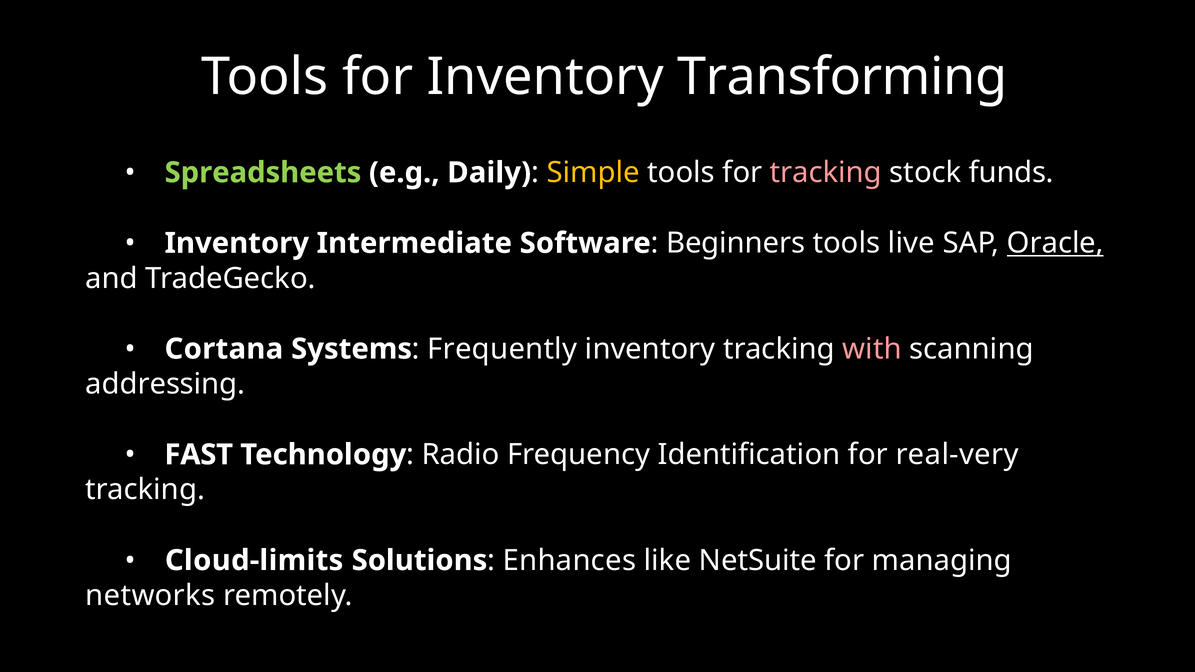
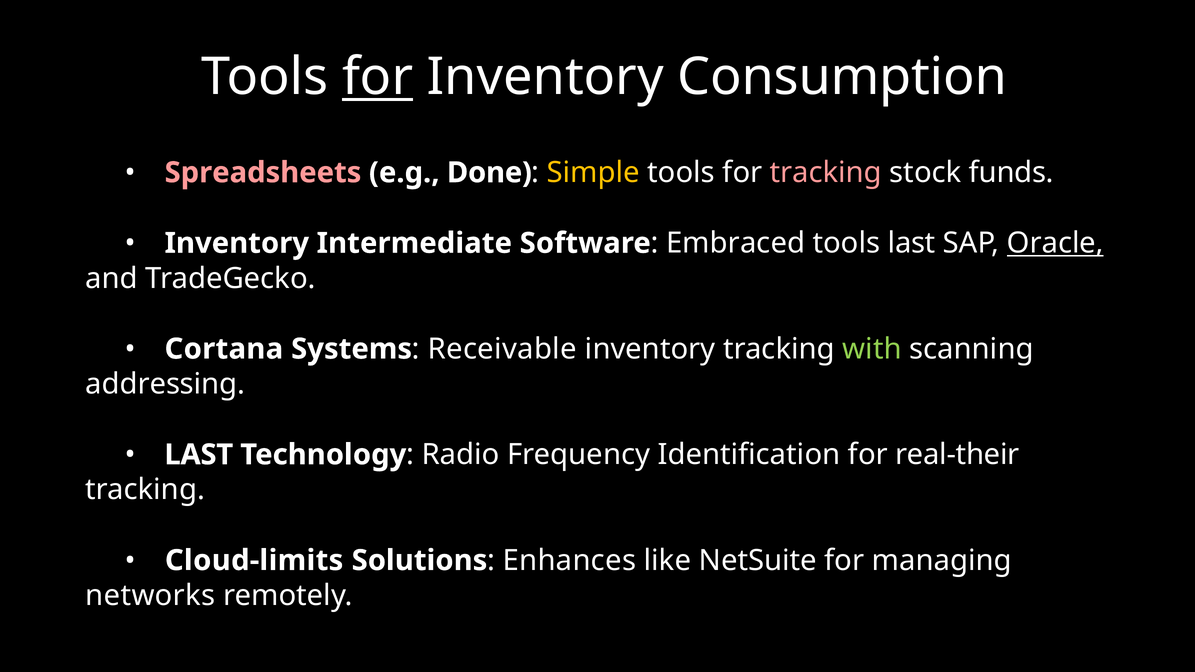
for at (378, 77) underline: none -> present
Transforming: Transforming -> Consumption
Spreadsheets colour: light green -> pink
Daily: Daily -> Done
Beginners: Beginners -> Embraced
tools live: live -> last
Frequently: Frequently -> Receivable
with colour: pink -> light green
FAST at (199, 455): FAST -> LAST
real-very: real-very -> real-their
